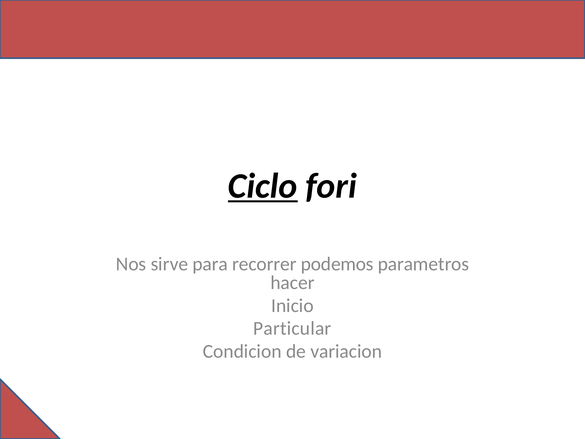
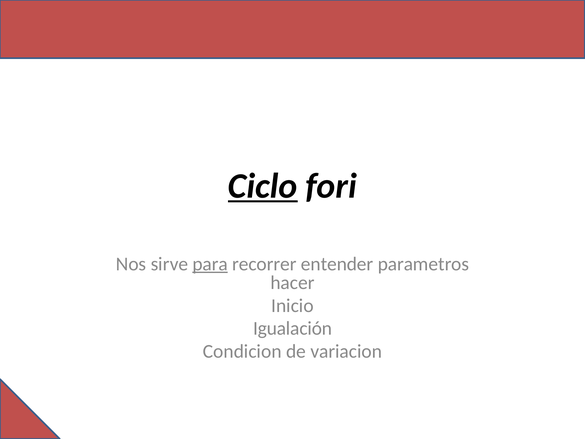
para underline: none -> present
podemos: podemos -> entender
Particular: Particular -> Igualación
